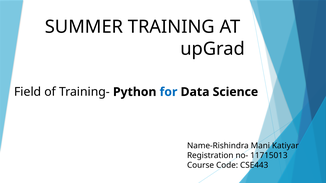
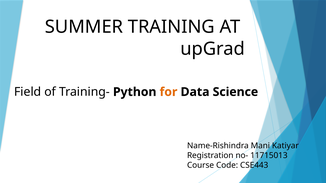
for colour: blue -> orange
